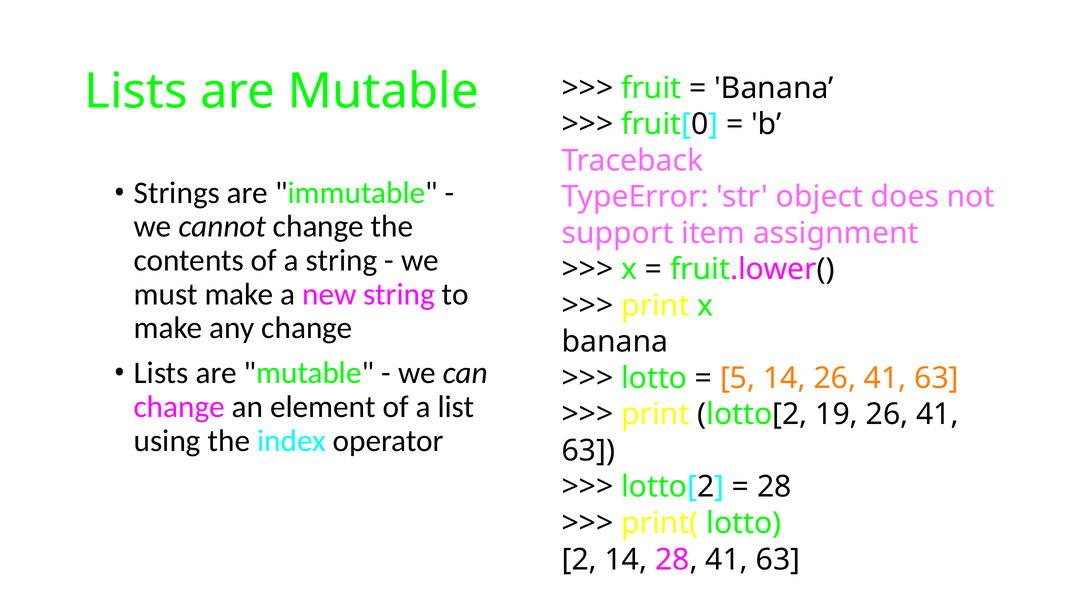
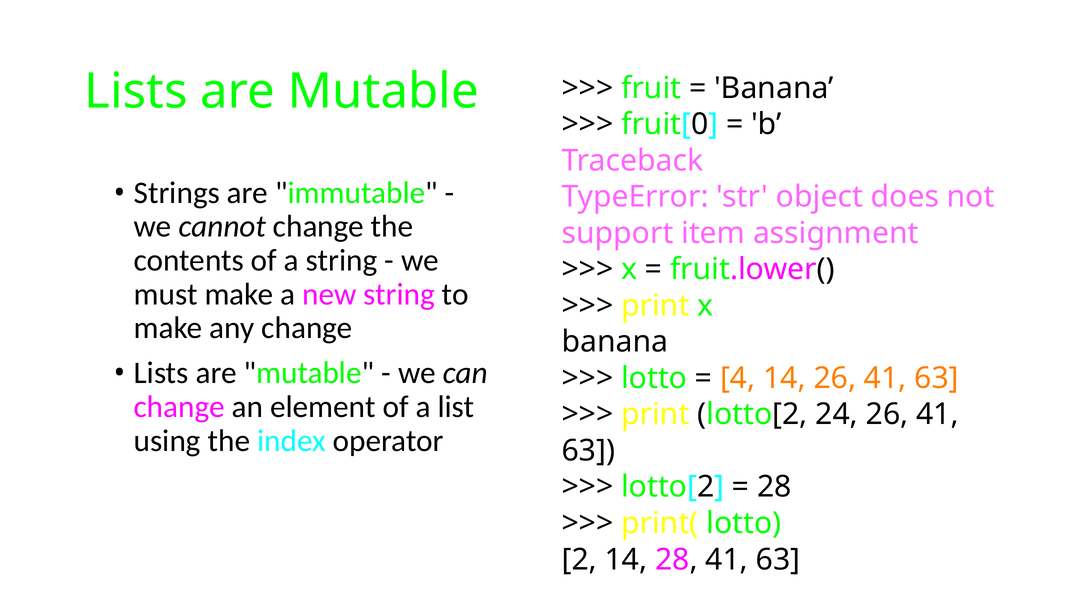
5: 5 -> 4
19: 19 -> 24
